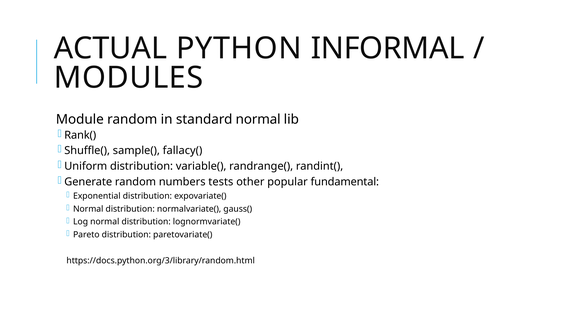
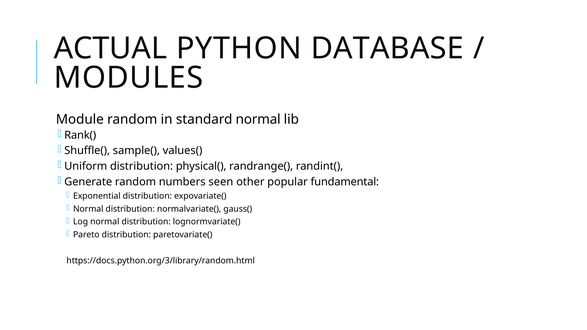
INFORMAL: INFORMAL -> DATABASE
fallacy(: fallacy( -> values(
variable(: variable( -> physical(
tests: tests -> seen
